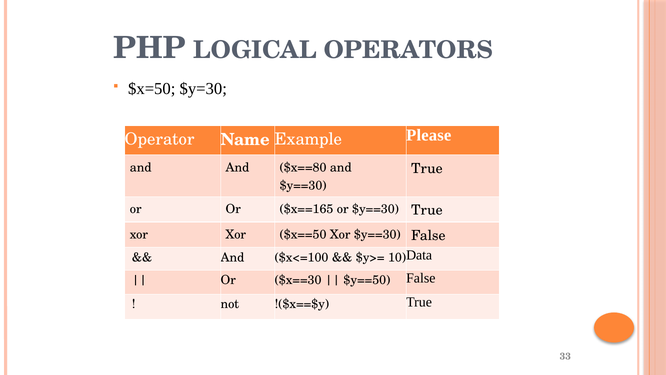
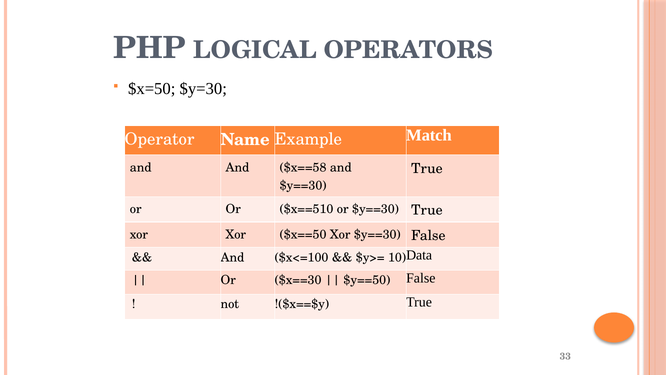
Please: Please -> Match
$x==80: $x==80 -> $x==58
$x==165: $x==165 -> $x==510
